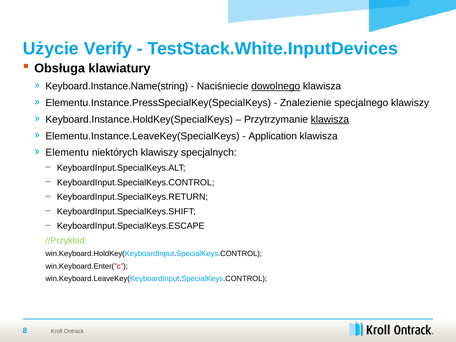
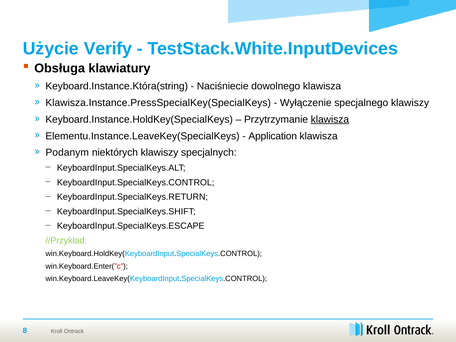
Keyboard.Instance.Name(string: Keyboard.Instance.Name(string -> Keyboard.Instance.Która(string
dowolnego underline: present -> none
Elementu.Instance.PressSpecialKey(SpecialKeys: Elementu.Instance.PressSpecialKey(SpecialKeys -> Klawisza.Instance.PressSpecialKey(SpecialKeys
Znalezienie: Znalezienie -> Wyłączenie
Elementu: Elementu -> Podanym
